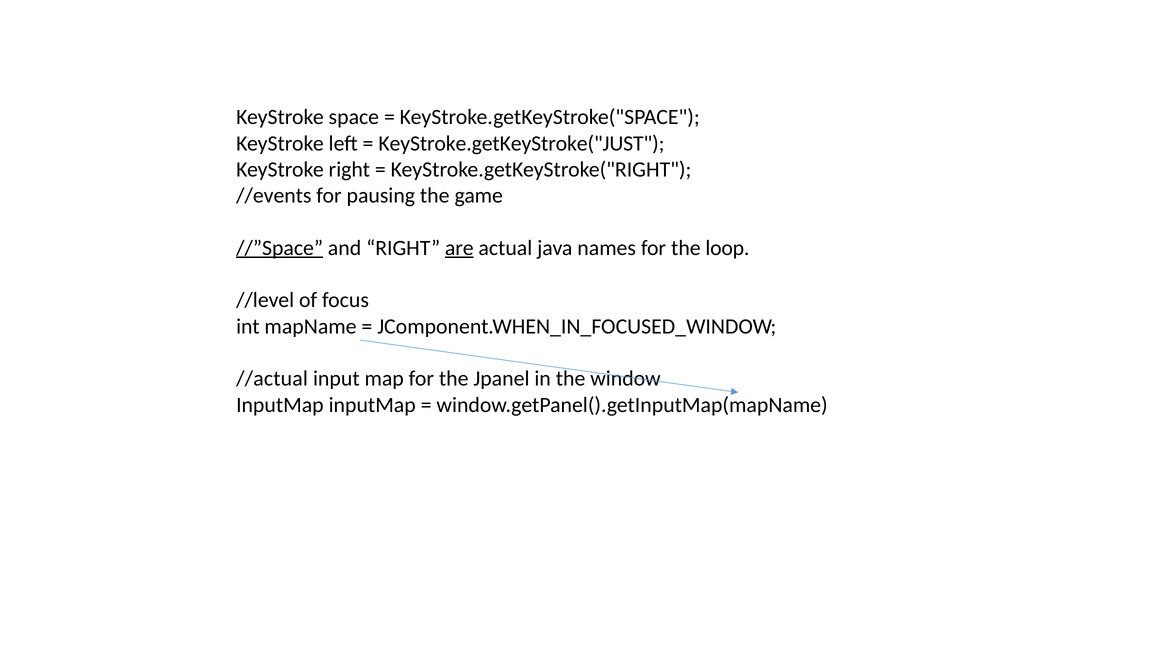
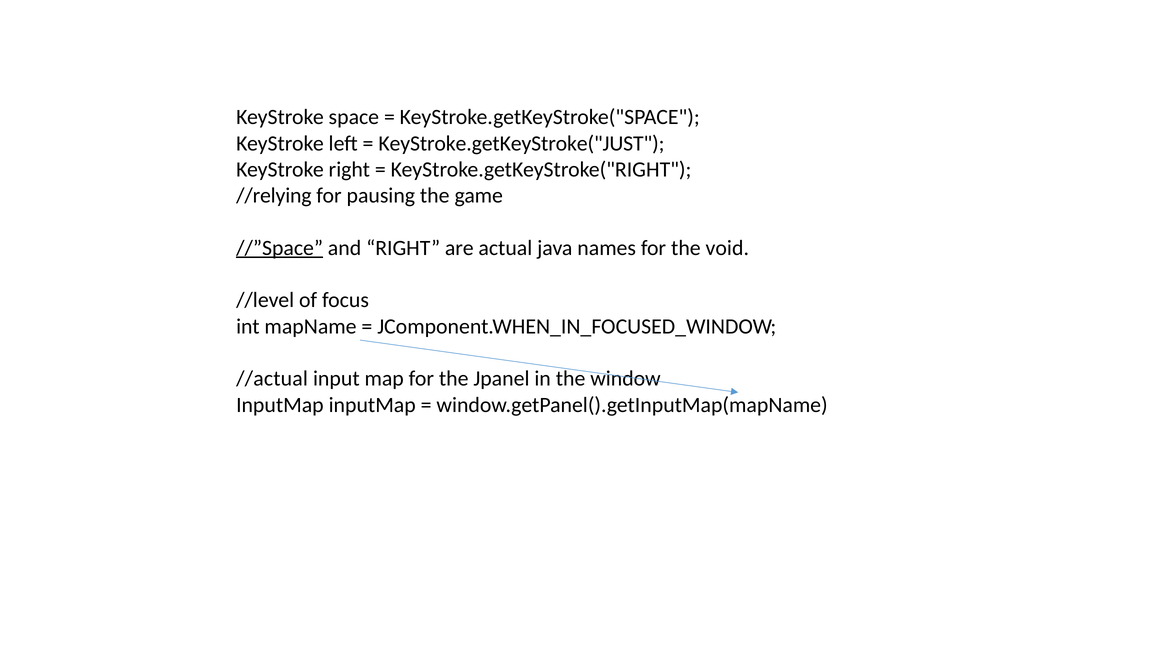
//events: //events -> //relying
are underline: present -> none
loop: loop -> void
